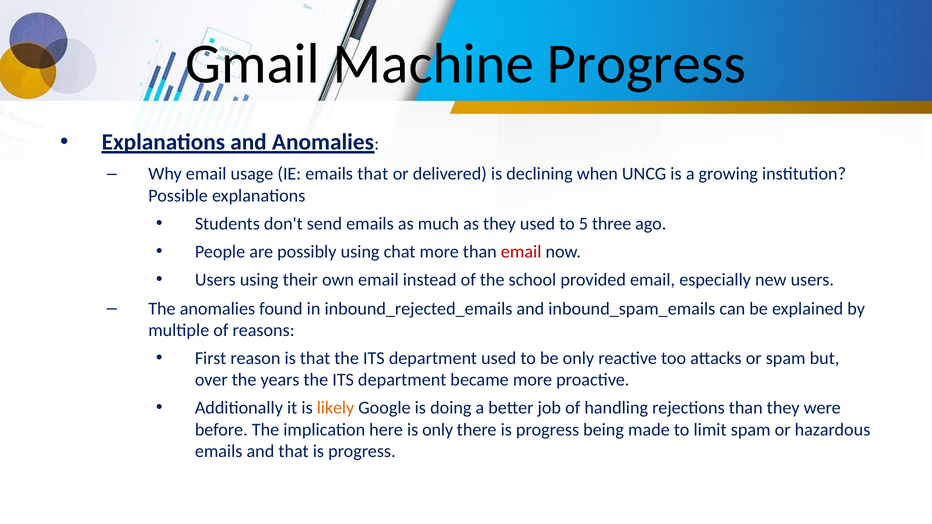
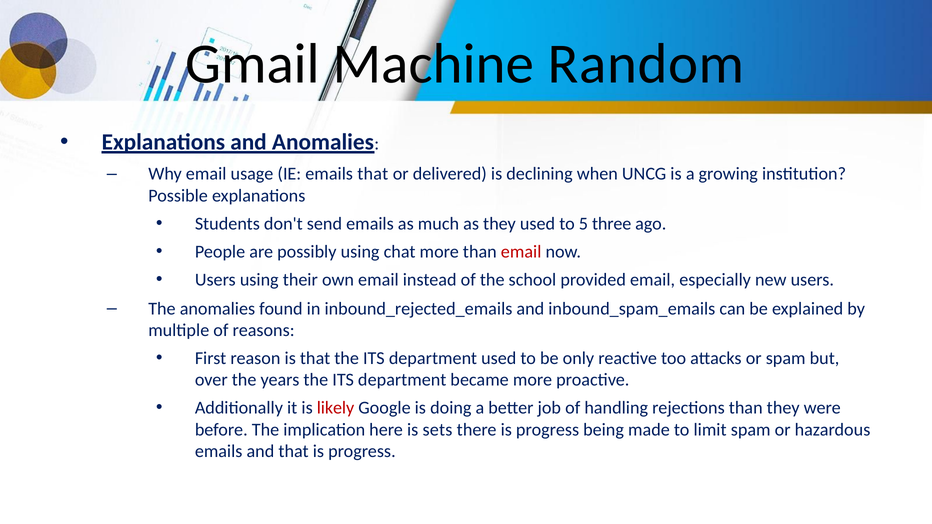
Machine Progress: Progress -> Random
likely colour: orange -> red
is only: only -> sets
